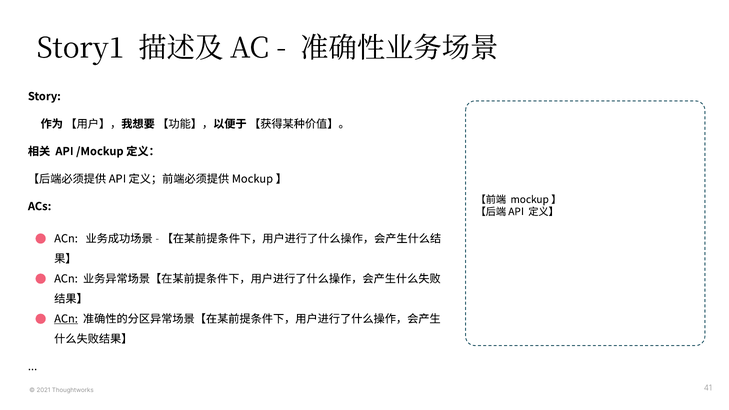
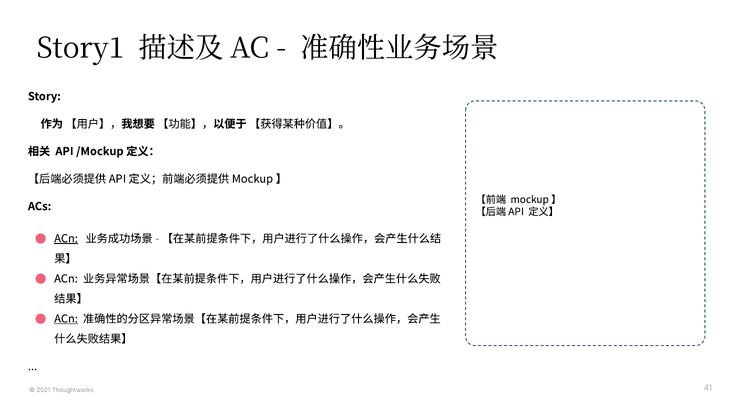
ACn at (66, 239) underline: none -> present
